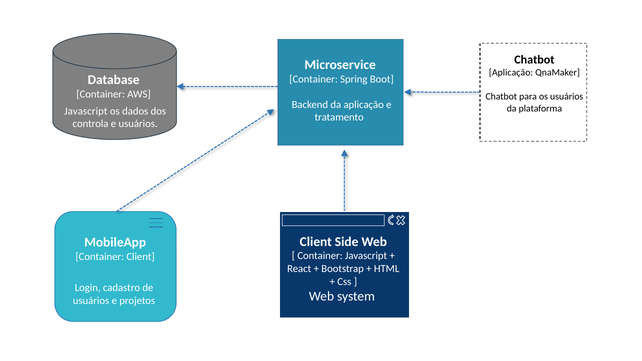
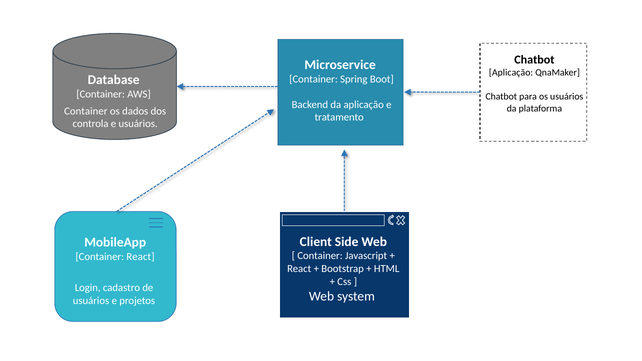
Javascript at (86, 111): Javascript -> Container
Container Client: Client -> React
